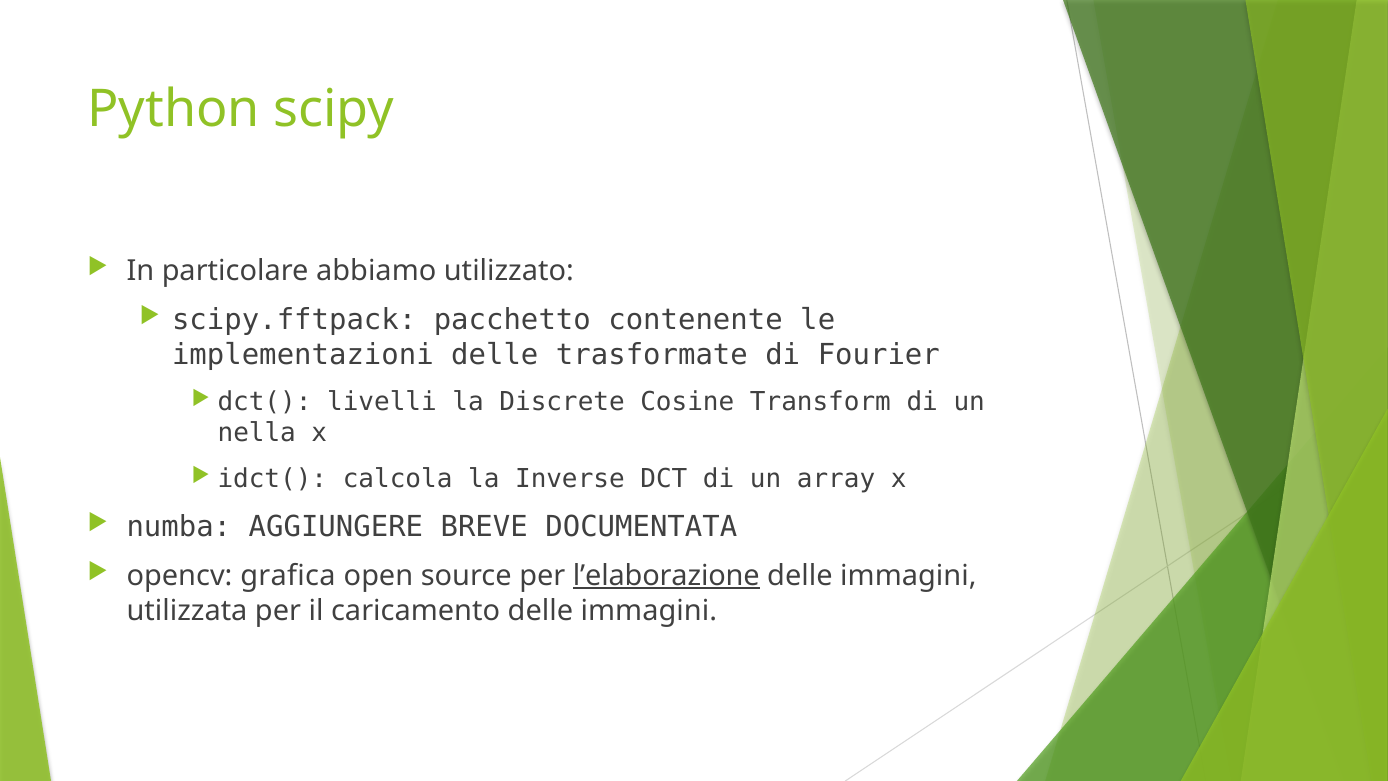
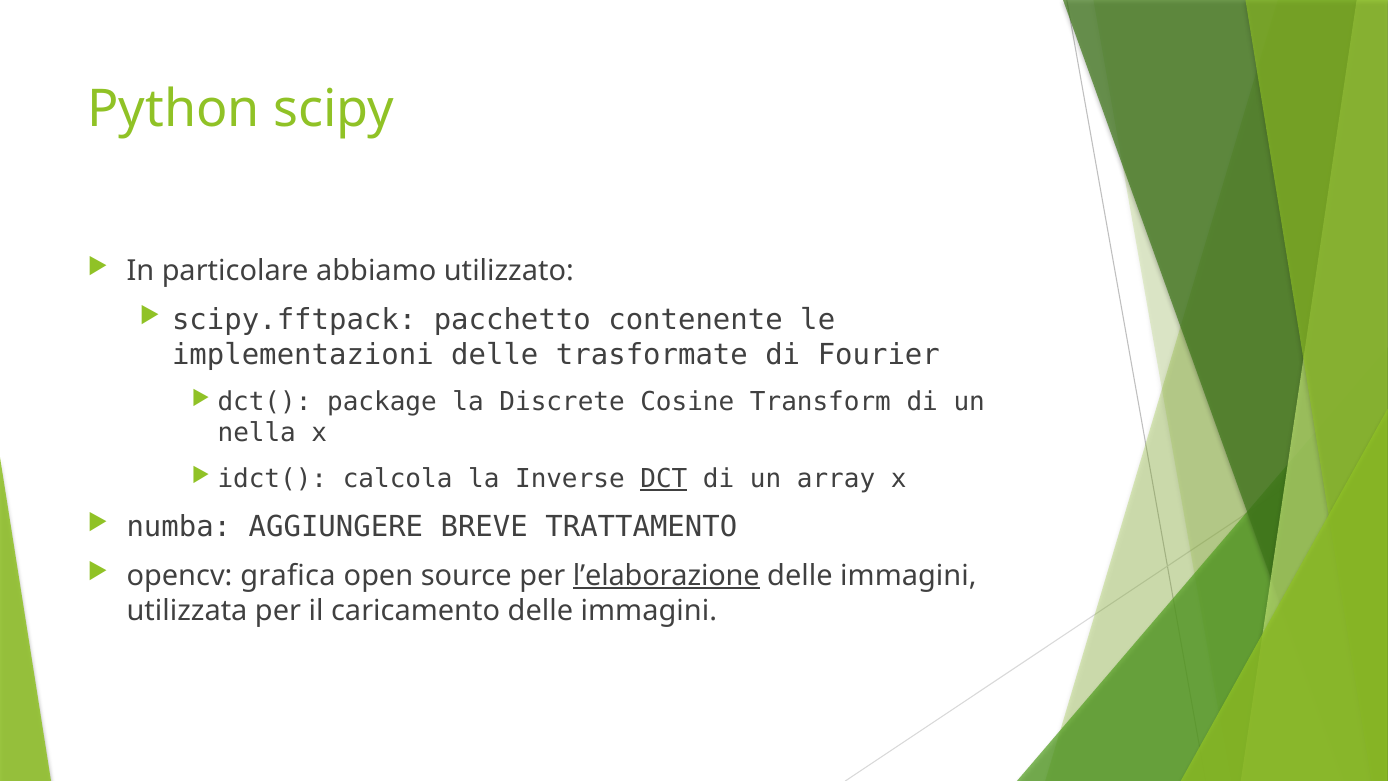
livelli: livelli -> package
DCT underline: none -> present
DOCUMENTATA: DOCUMENTATA -> TRATTAMENTO
